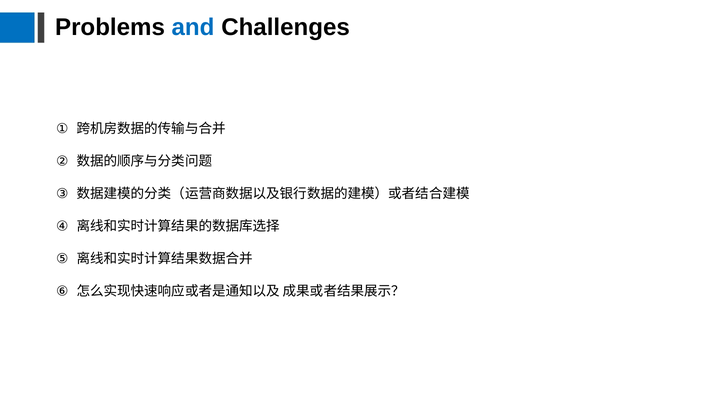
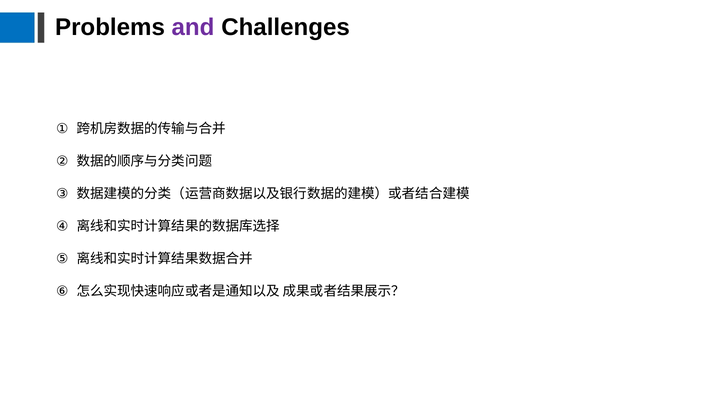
and colour: blue -> purple
